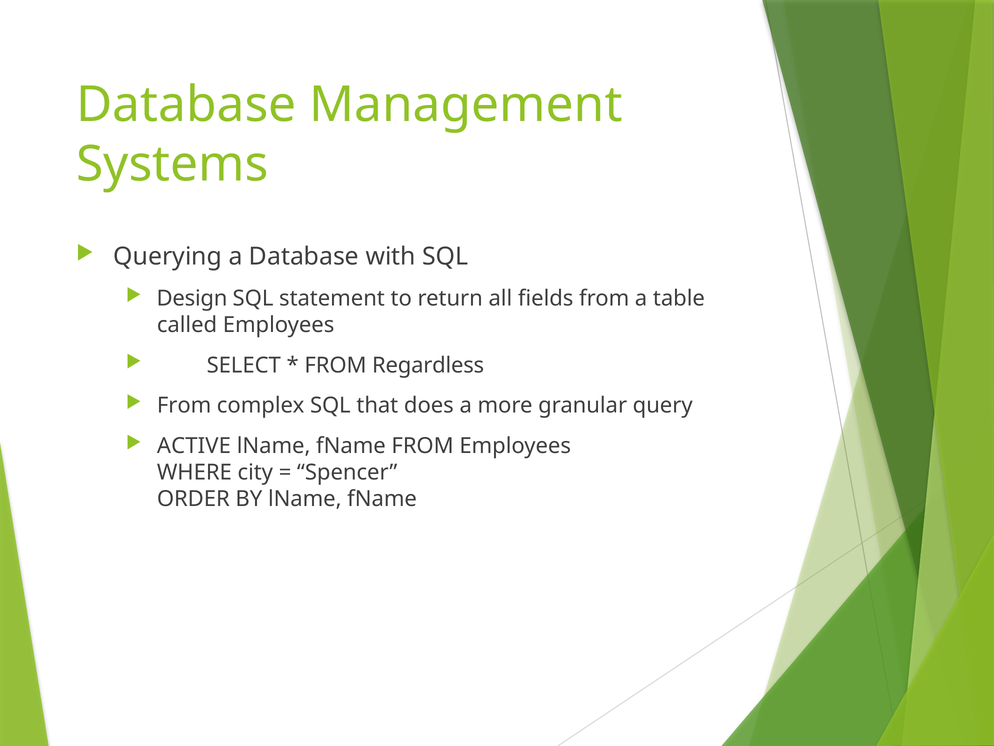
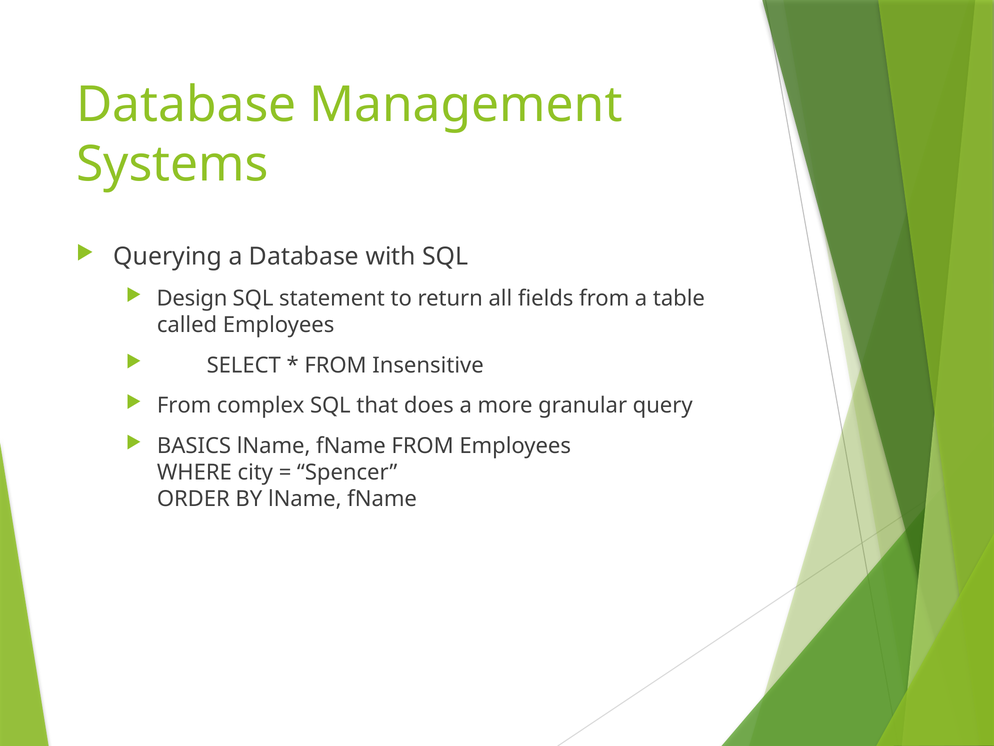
Regardless: Regardless -> Insensitive
ACTIVE: ACTIVE -> BASICS
